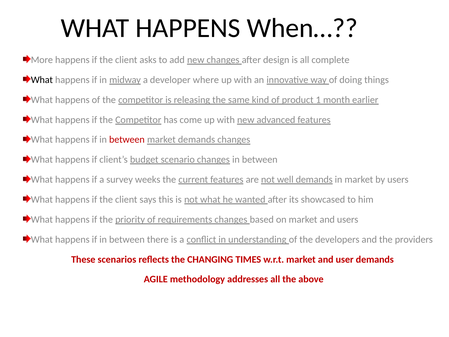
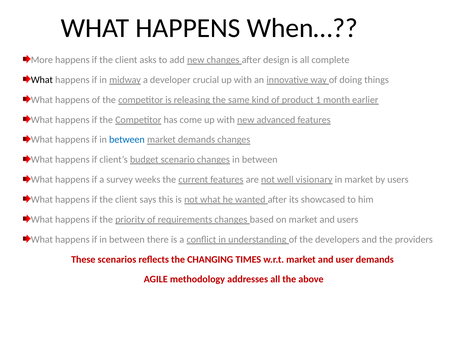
where: where -> crucial
between at (127, 140) colour: red -> blue
well demands: demands -> visionary
